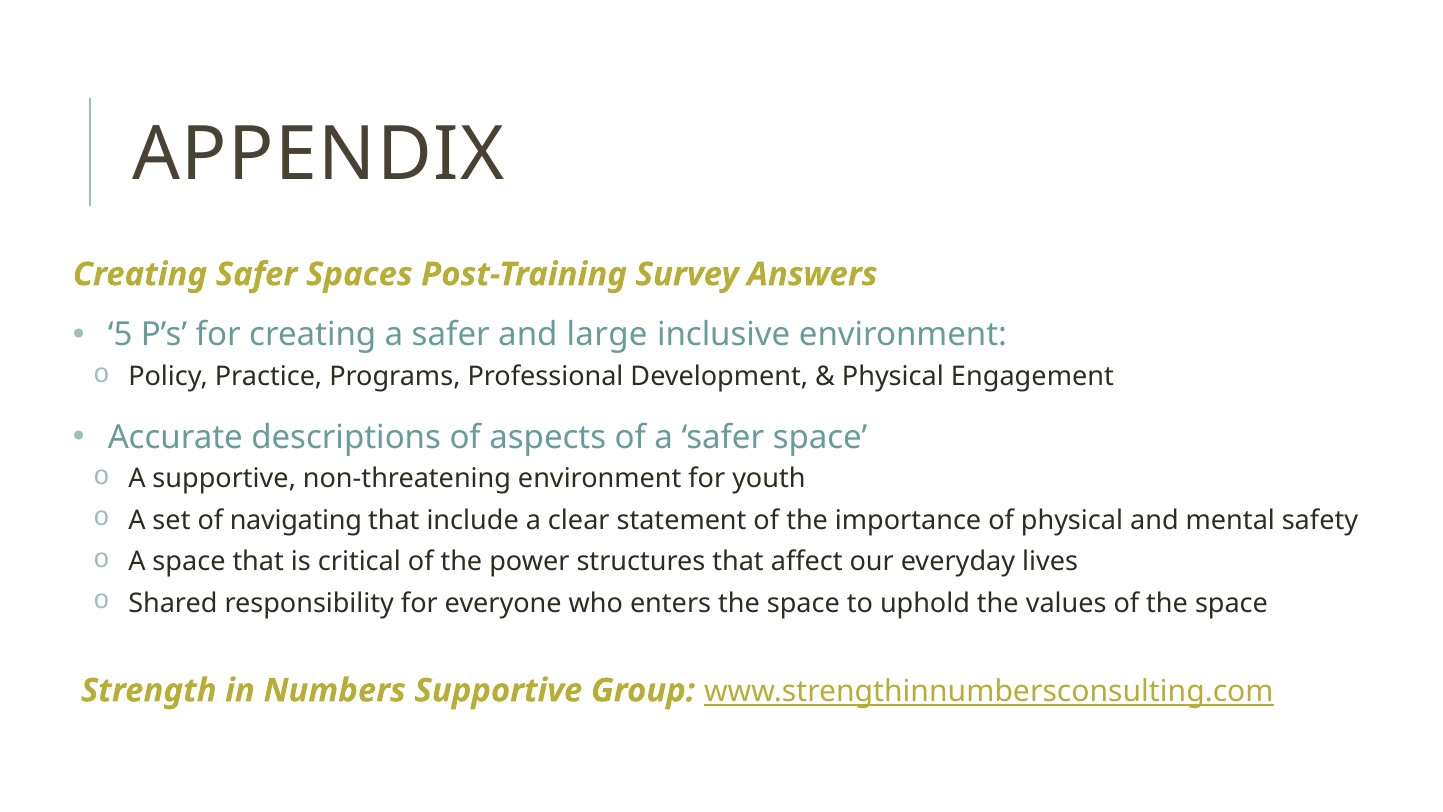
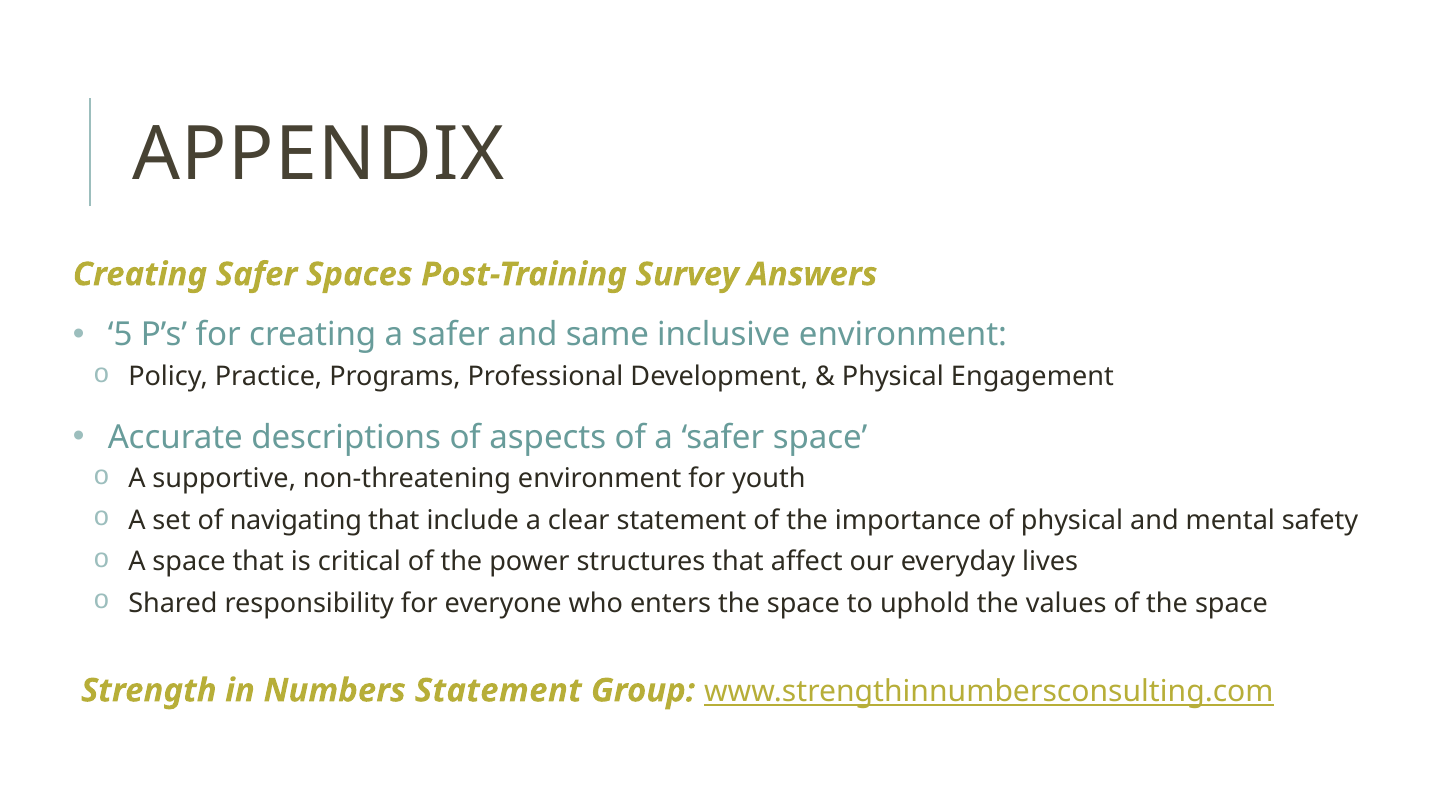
large: large -> same
Numbers Supportive: Supportive -> Statement
